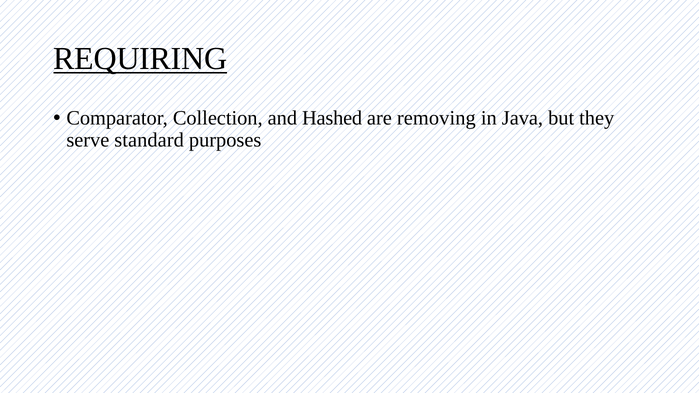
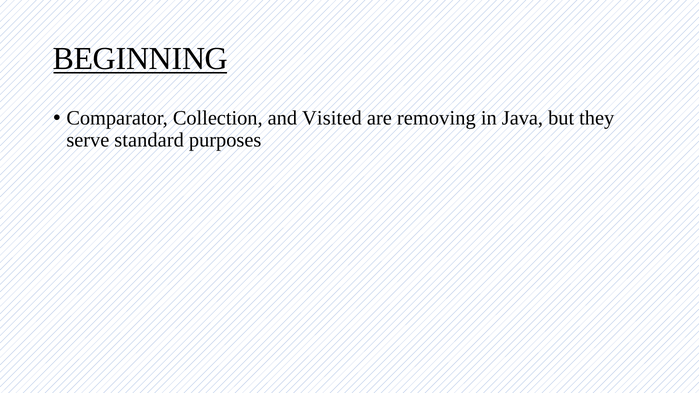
REQUIRING: REQUIRING -> BEGINNING
Hashed: Hashed -> Visited
